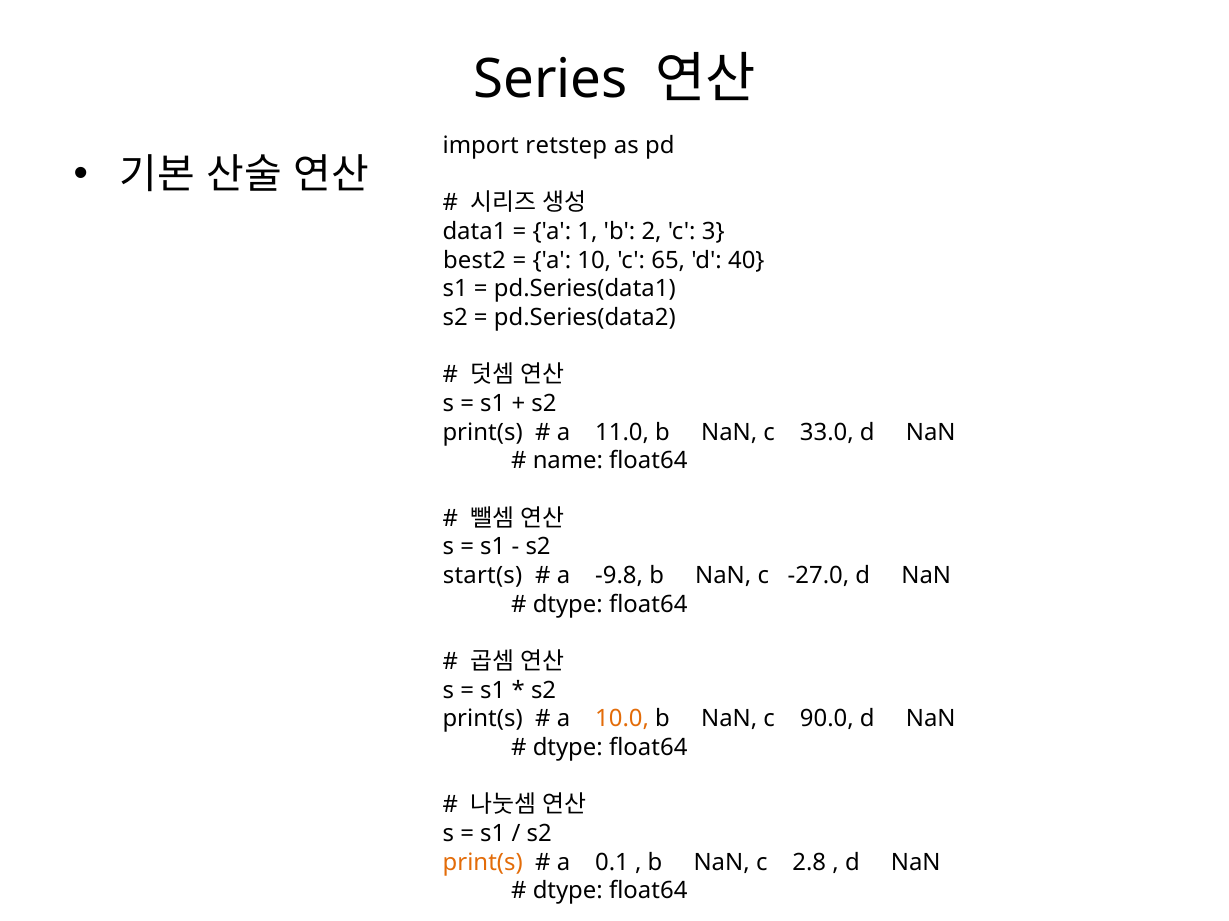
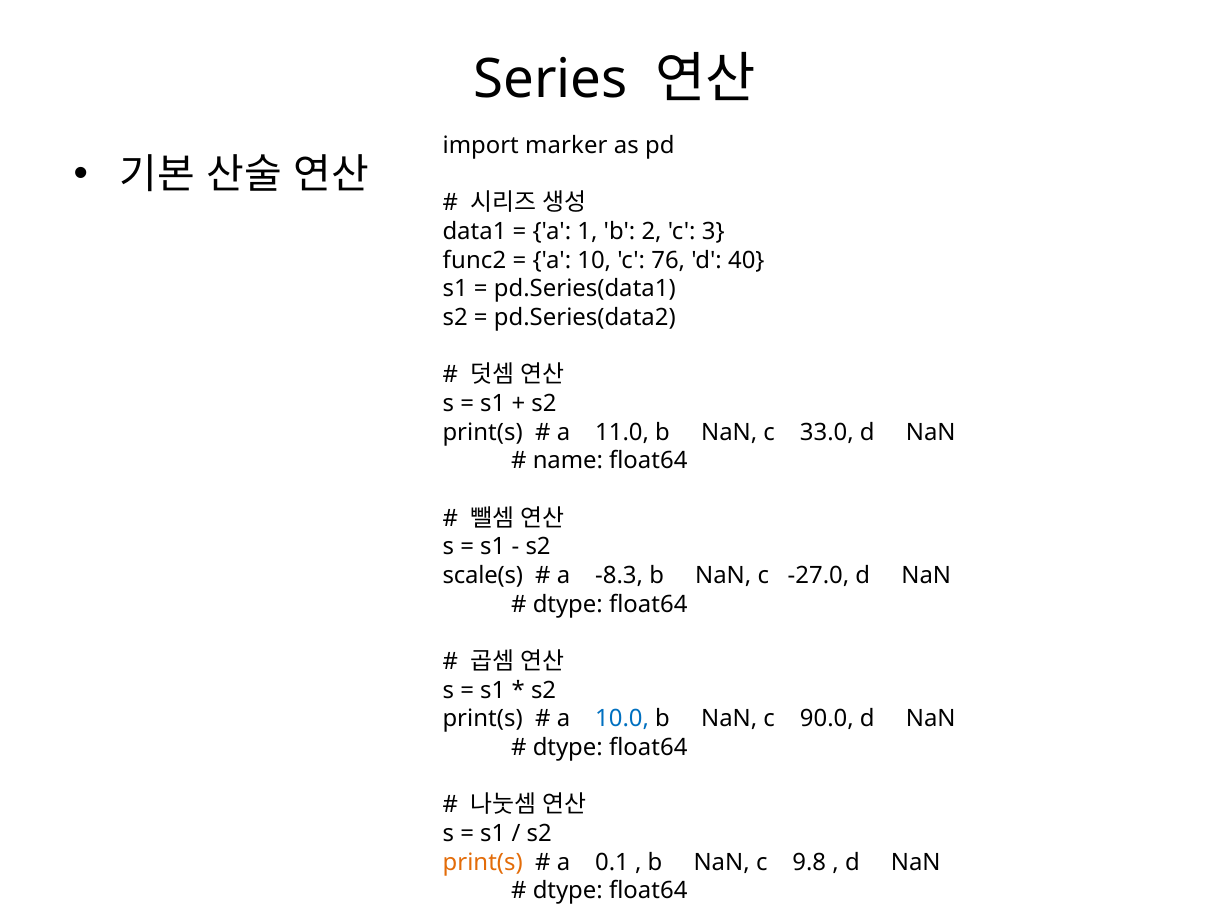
retstep: retstep -> marker
best2: best2 -> func2
65: 65 -> 76
start(s: start(s -> scale(s
-9.8: -9.8 -> -8.3
10.0 colour: orange -> blue
2.8: 2.8 -> 9.8
